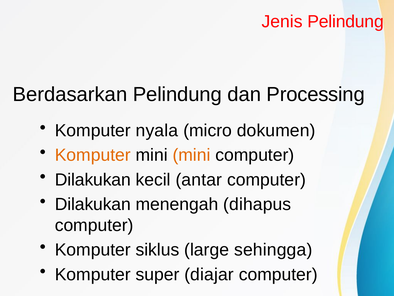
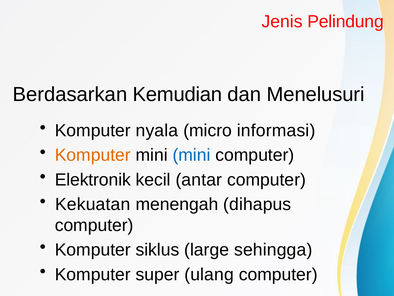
Berdasarkan Pelindung: Pelindung -> Kemudian
Processing: Processing -> Menelusuri
dokumen: dokumen -> informasi
mini at (192, 155) colour: orange -> blue
Dilakukan at (93, 179): Dilakukan -> Elektronik
Dilakukan at (93, 204): Dilakukan -> Kekuatan
diajar: diajar -> ulang
